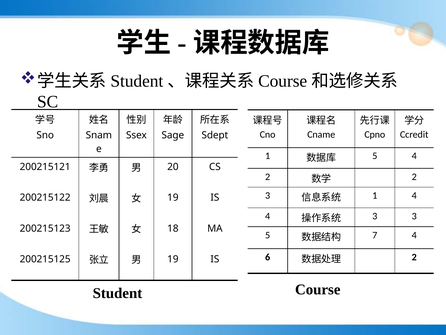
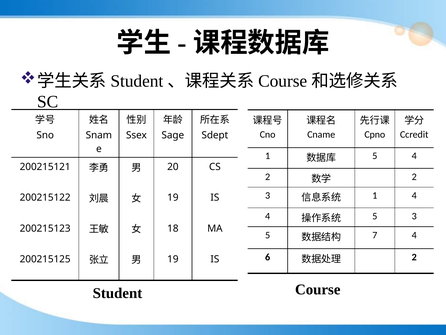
3 at (375, 216): 3 -> 5
